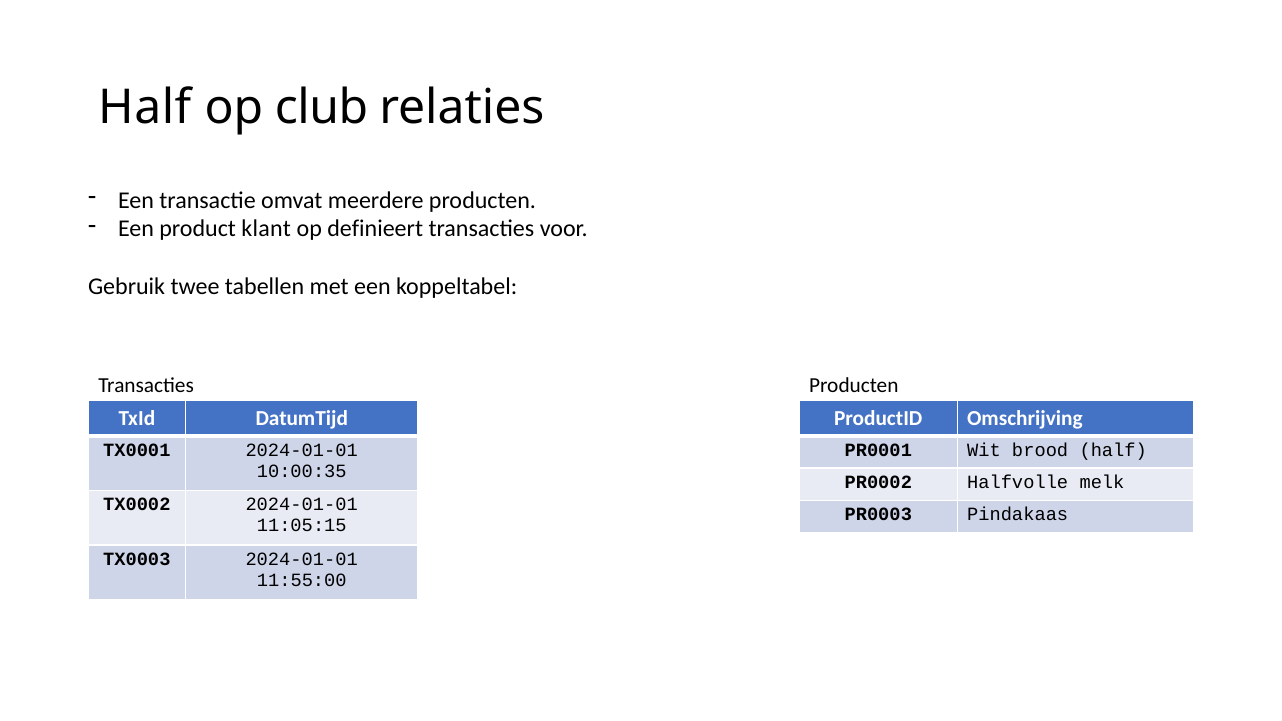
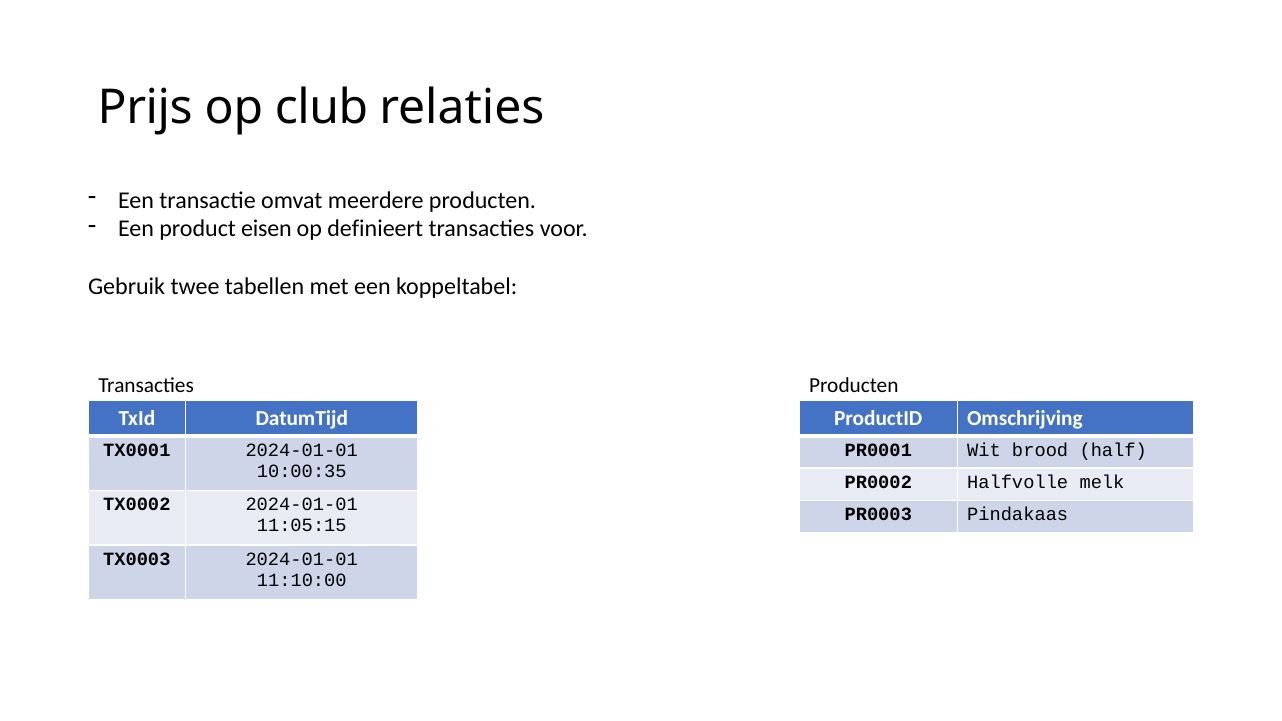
Half at (145, 108): Half -> Prijs
klant: klant -> eisen
11:55:00: 11:55:00 -> 11:10:00
